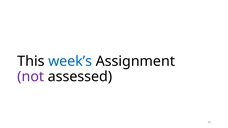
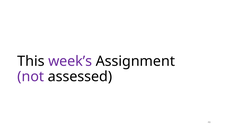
week’s colour: blue -> purple
